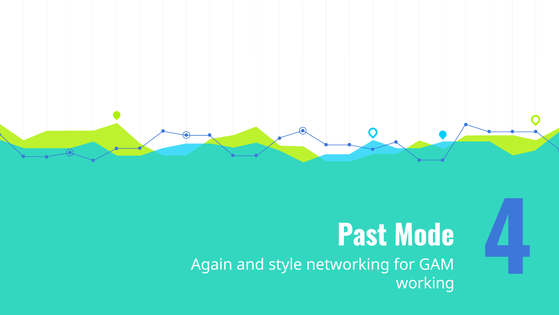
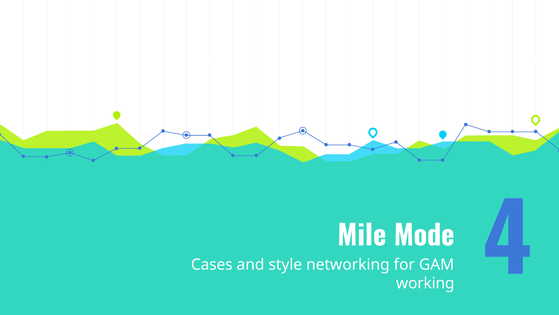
Past: Past -> Mile
Again: Again -> Cases
